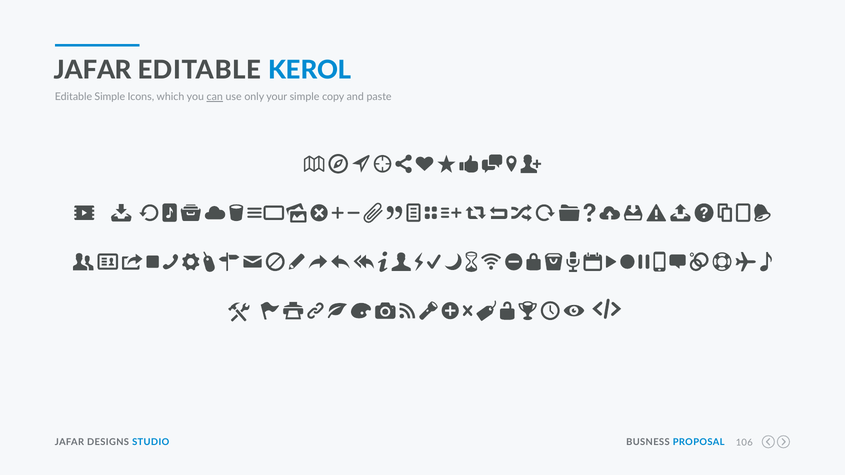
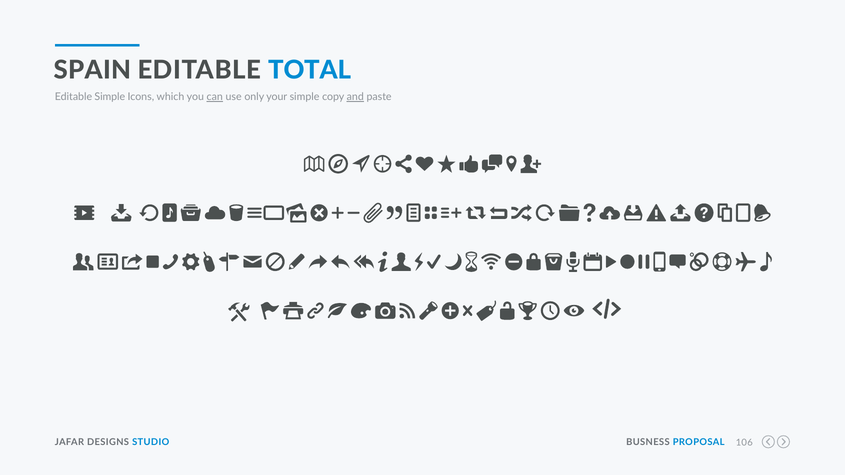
JAFAR at (93, 71): JAFAR -> SPAIN
KEROL: KEROL -> TOTAL
and underline: none -> present
